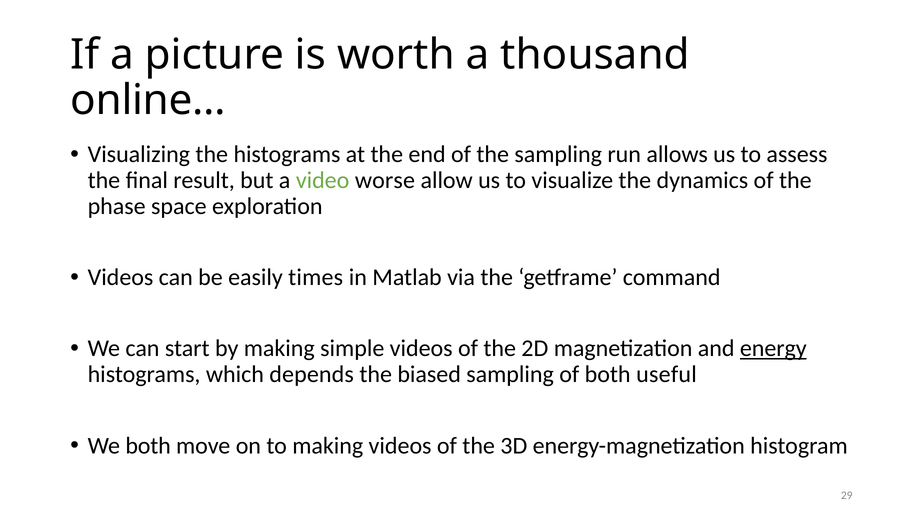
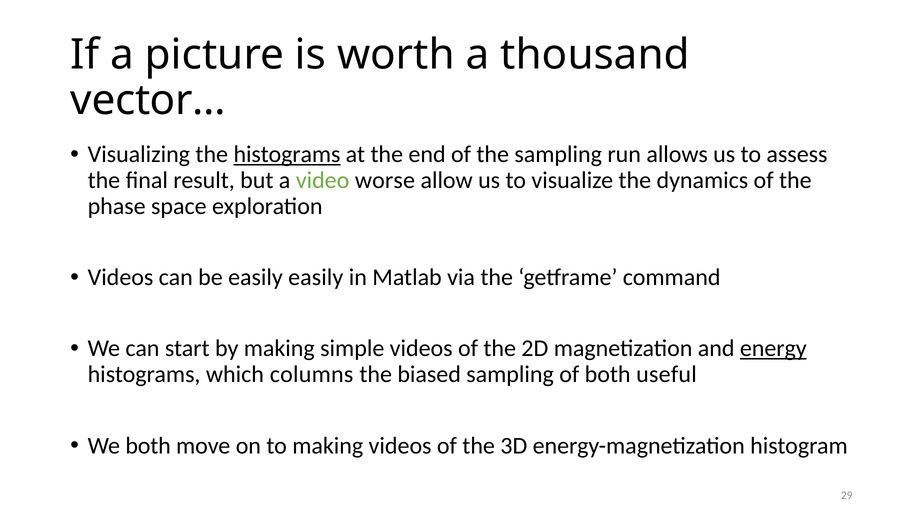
online…: online… -> vector…
histograms at (287, 154) underline: none -> present
easily times: times -> easily
depends: depends -> columns
